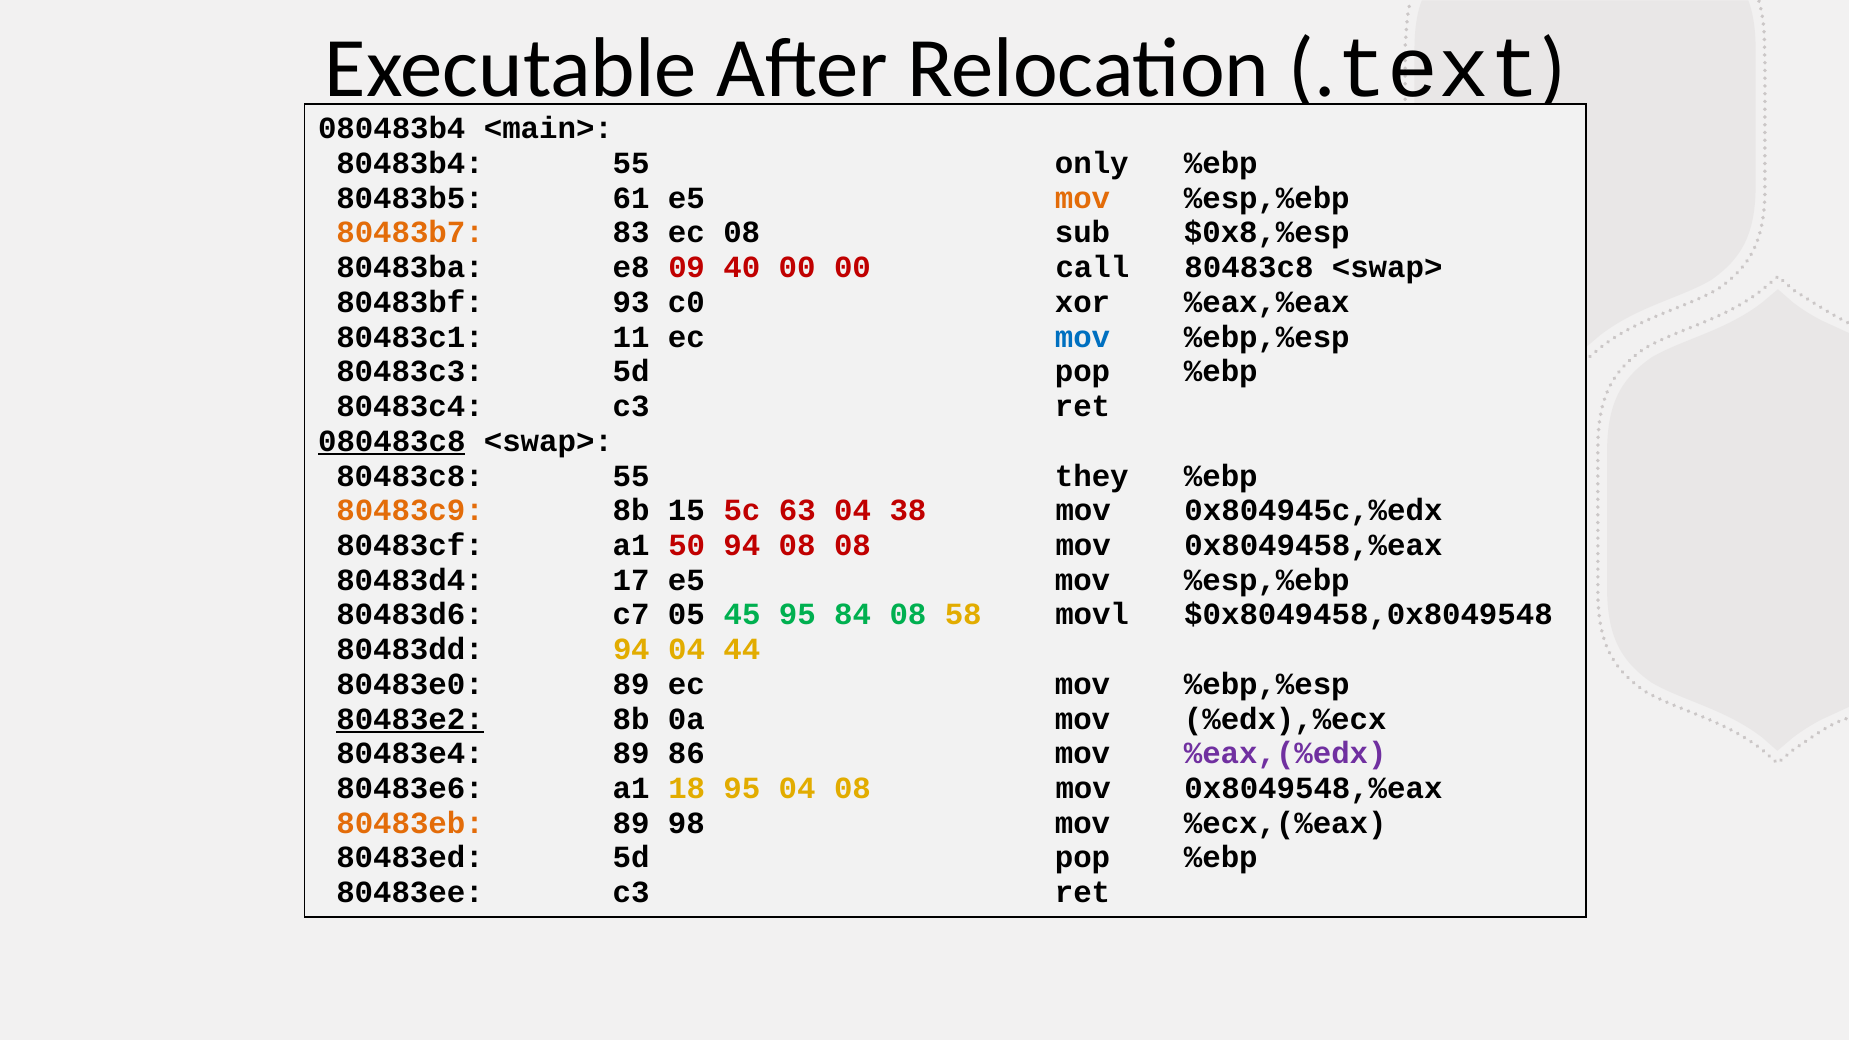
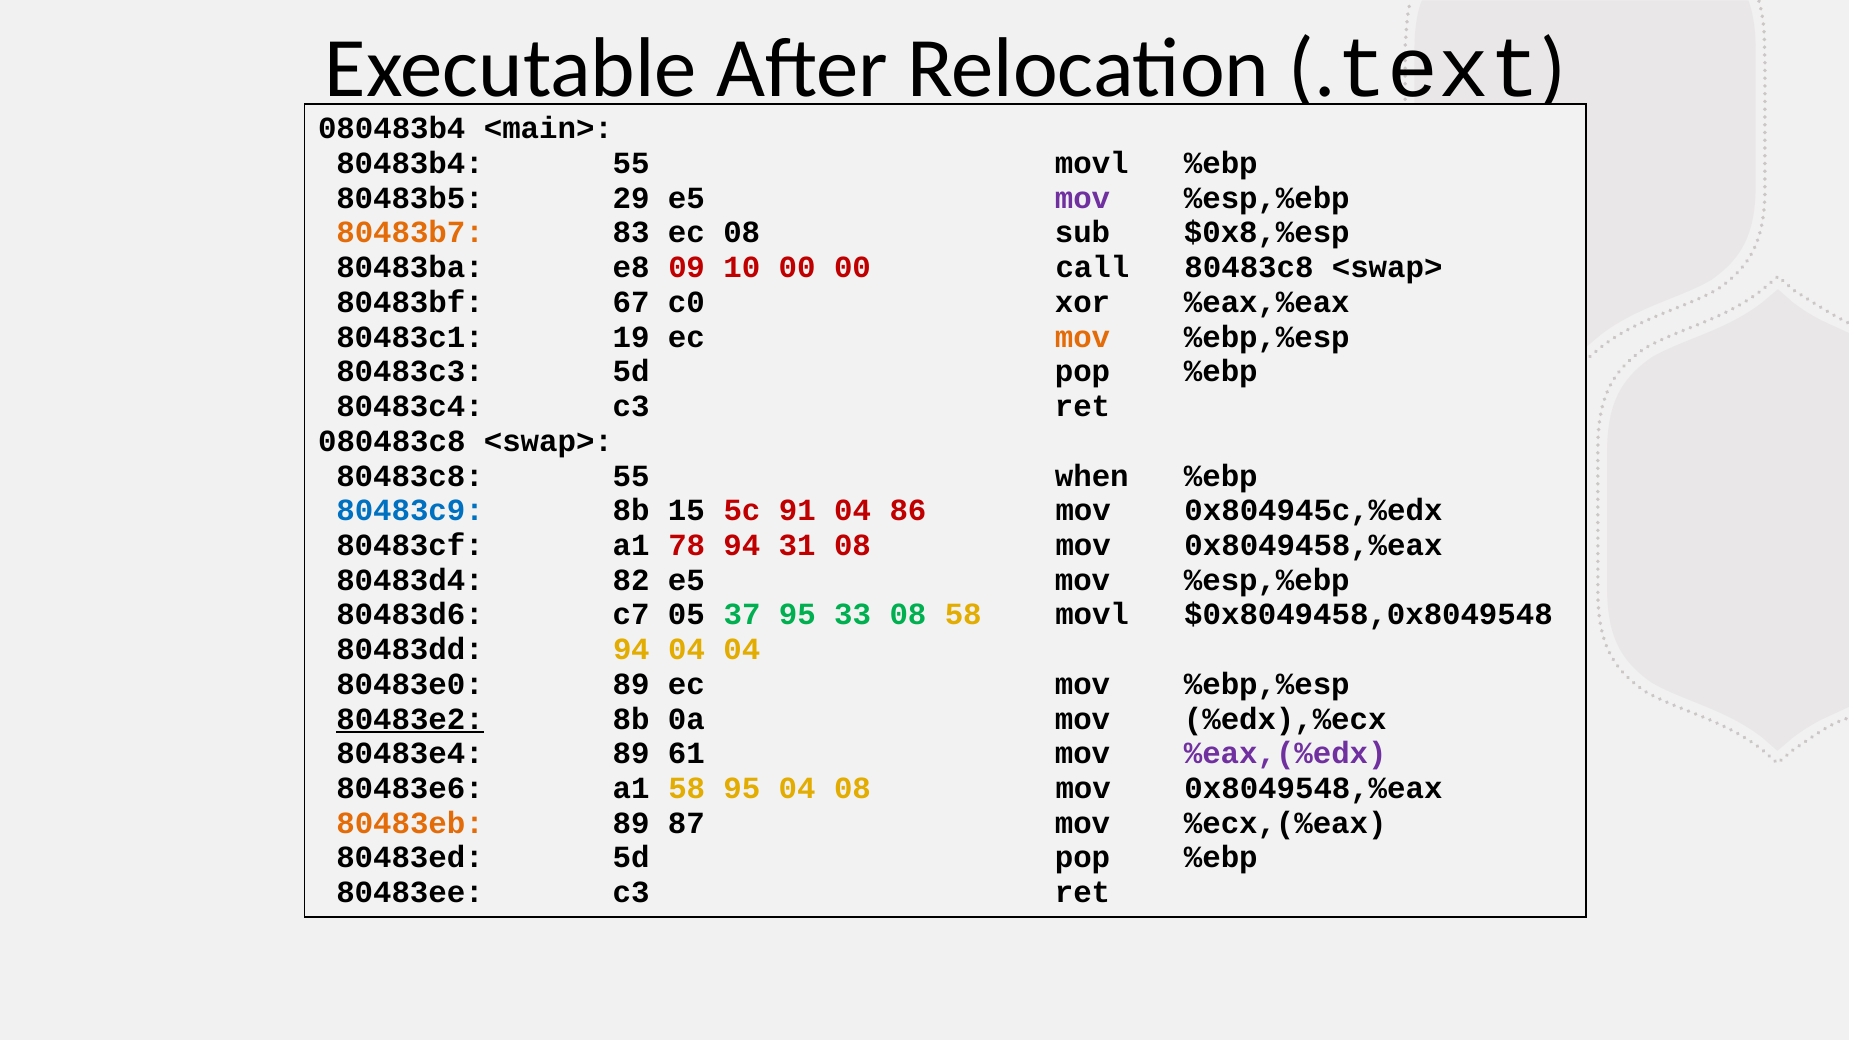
55 only: only -> movl
61: 61 -> 29
mov at (1083, 198) colour: orange -> purple
40: 40 -> 10
93: 93 -> 67
11: 11 -> 19
mov at (1083, 337) colour: blue -> orange
080483c8 underline: present -> none
they: they -> when
80483c9 colour: orange -> blue
63: 63 -> 91
38: 38 -> 86
50: 50 -> 78
94 08: 08 -> 31
17: 17 -> 82
45: 45 -> 37
84: 84 -> 33
04 44: 44 -> 04
86: 86 -> 61
a1 18: 18 -> 58
98: 98 -> 87
